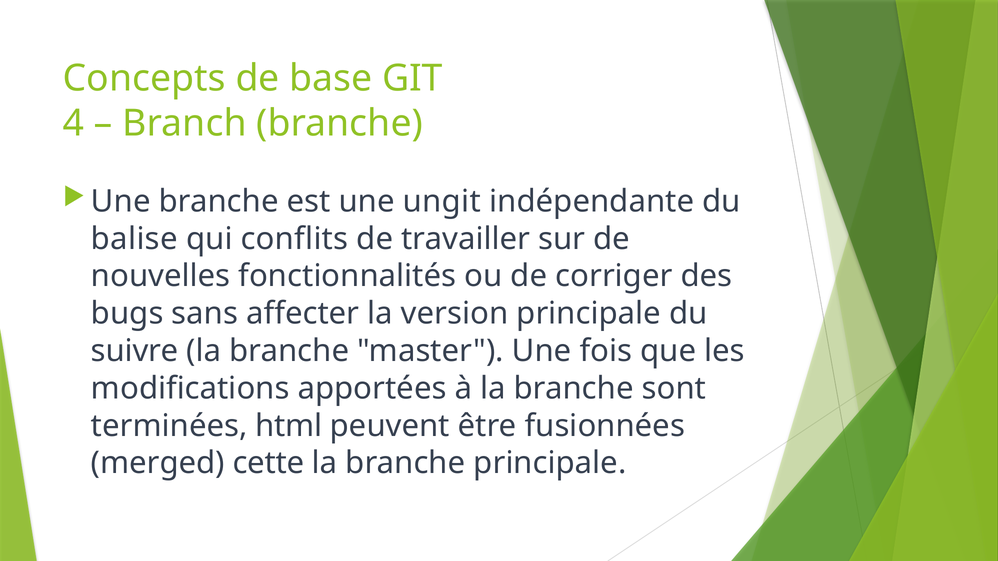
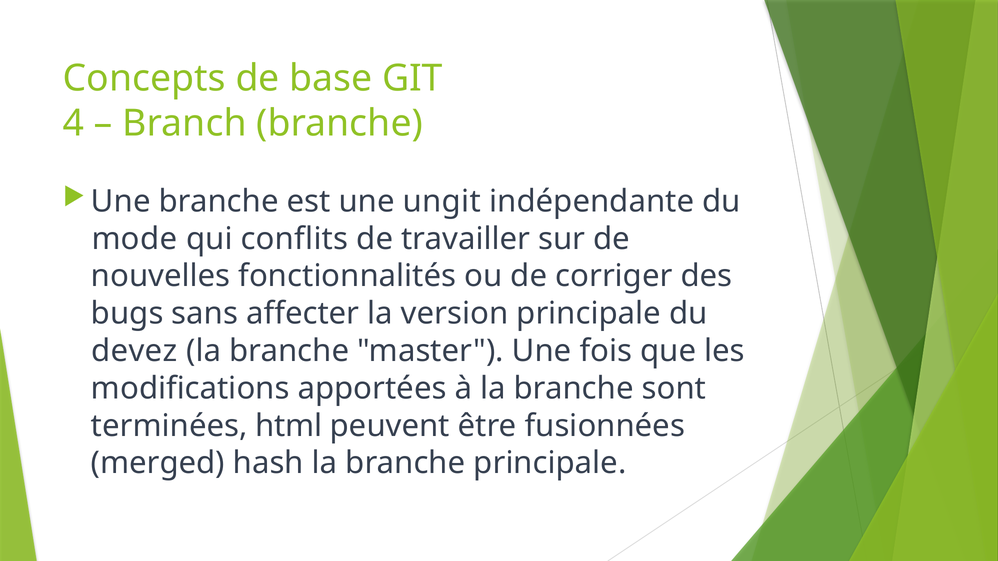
balise: balise -> mode
suivre: suivre -> devez
cette: cette -> hash
